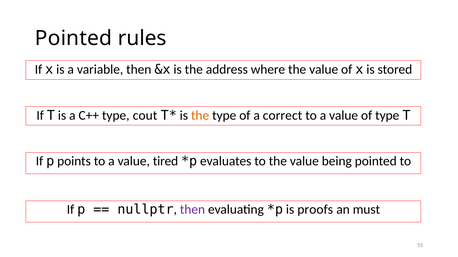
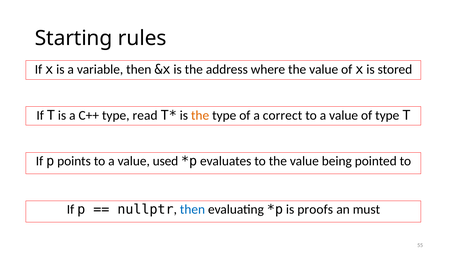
Pointed at (74, 38): Pointed -> Starting
cout: cout -> read
tired: tired -> used
then at (192, 210) colour: purple -> blue
